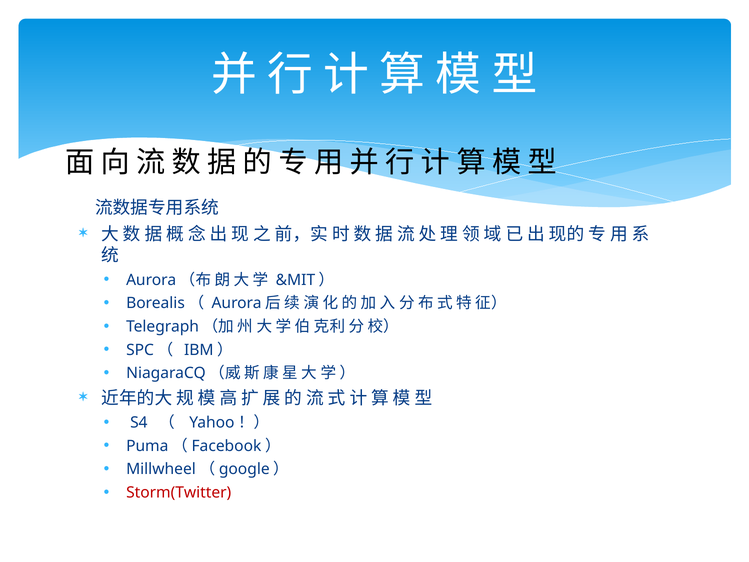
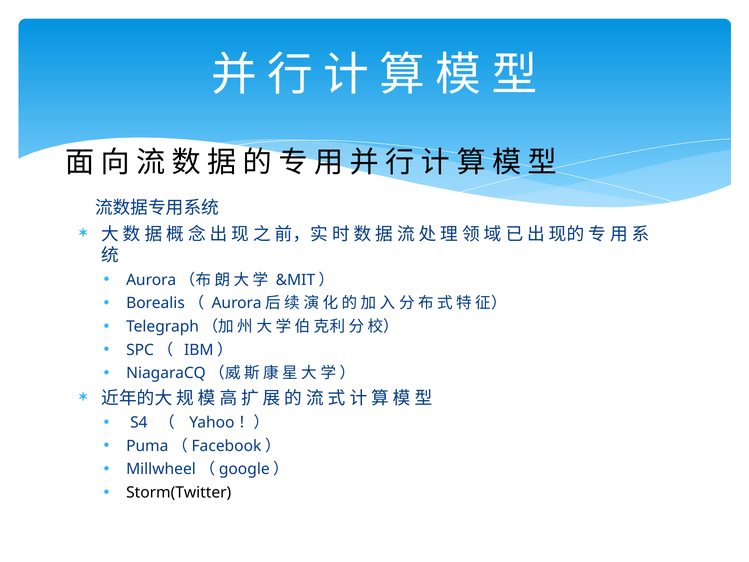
Storm(Twitter colour: red -> black
